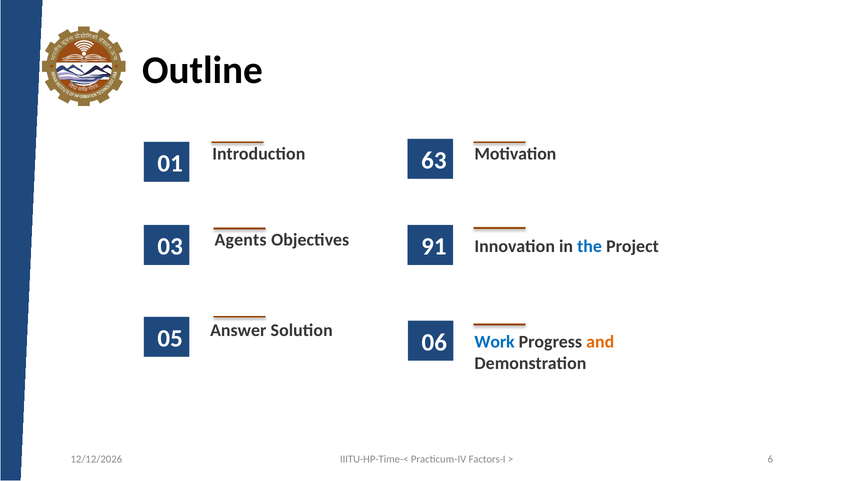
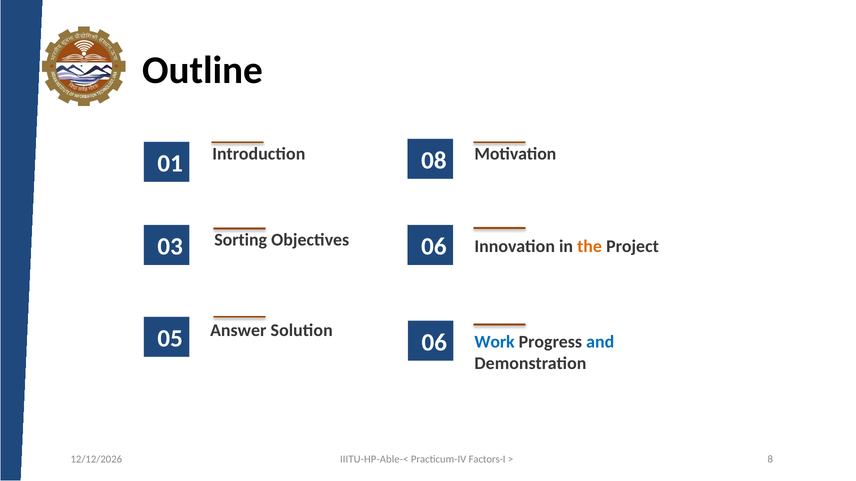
63: 63 -> 08
Agents: Agents -> Sorting
03 91: 91 -> 06
the colour: blue -> orange
and colour: orange -> blue
IIITU-HP-Time-<: IIITU-HP-Time-< -> IIITU-HP-Able-<
6: 6 -> 8
